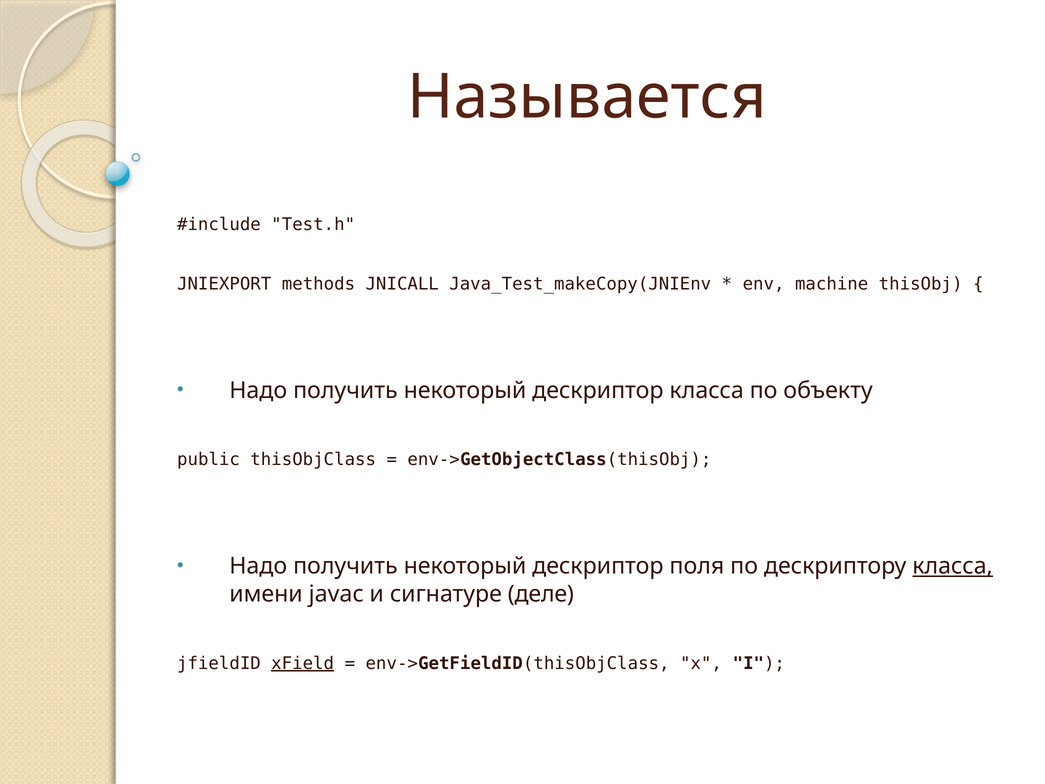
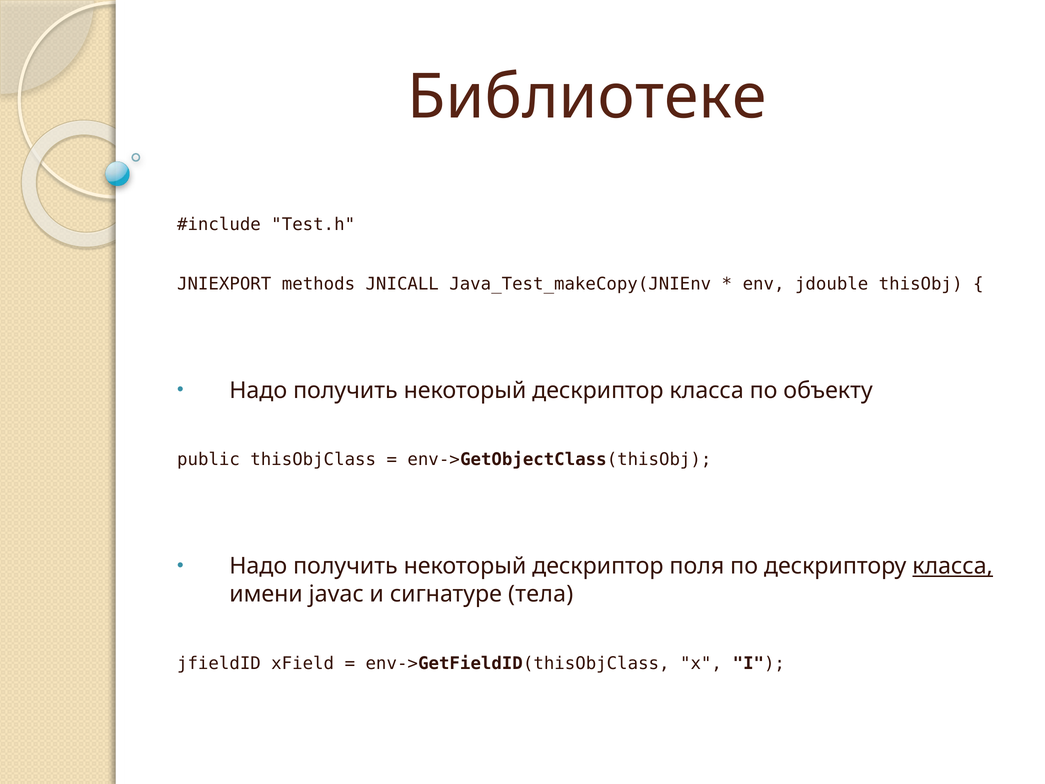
Называется: Называется -> Библиотеке
machine: machine -> jdouble
деле: деле -> тела
xField underline: present -> none
